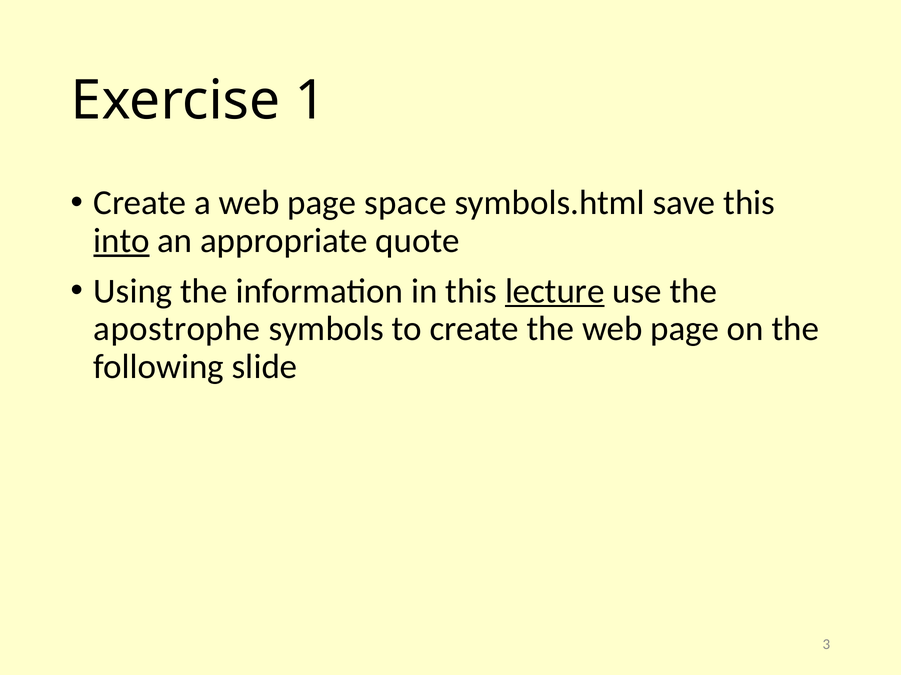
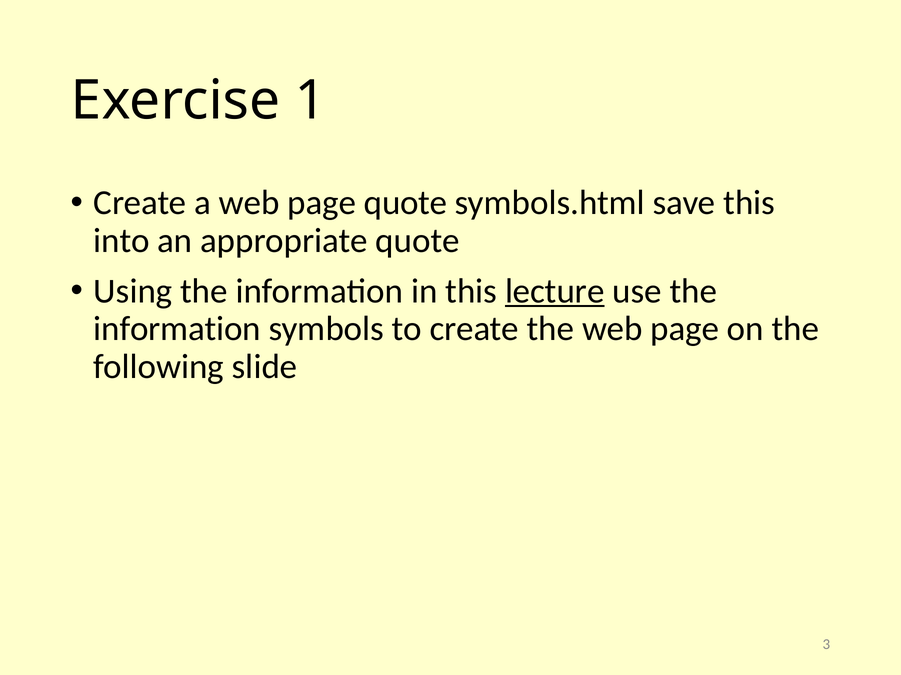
page space: space -> quote
into underline: present -> none
apostrophe at (177, 329): apostrophe -> information
